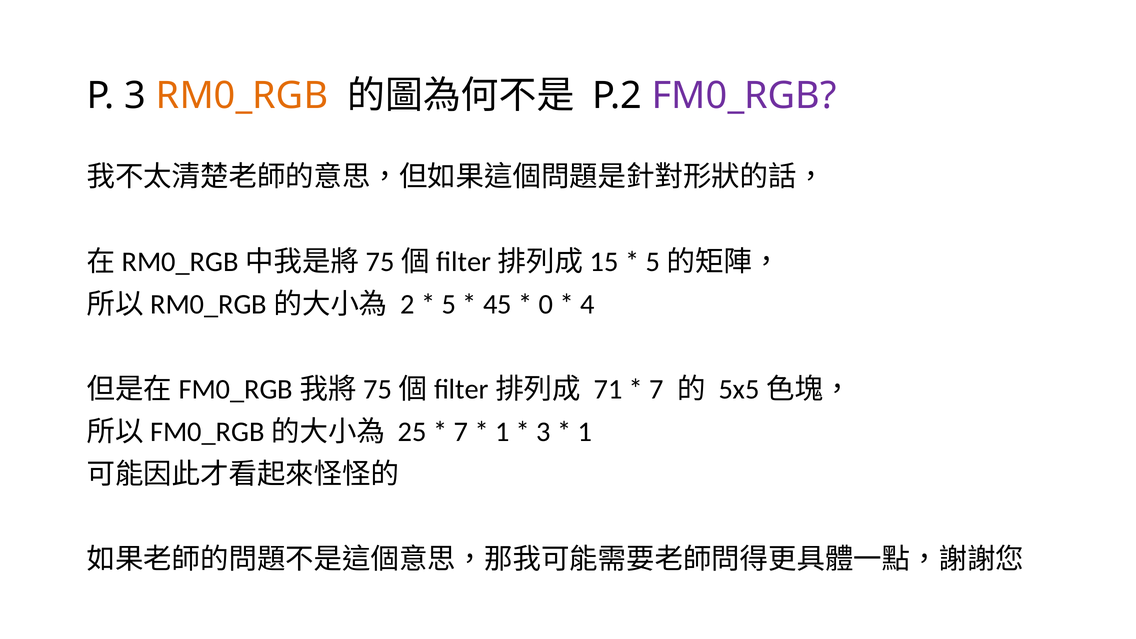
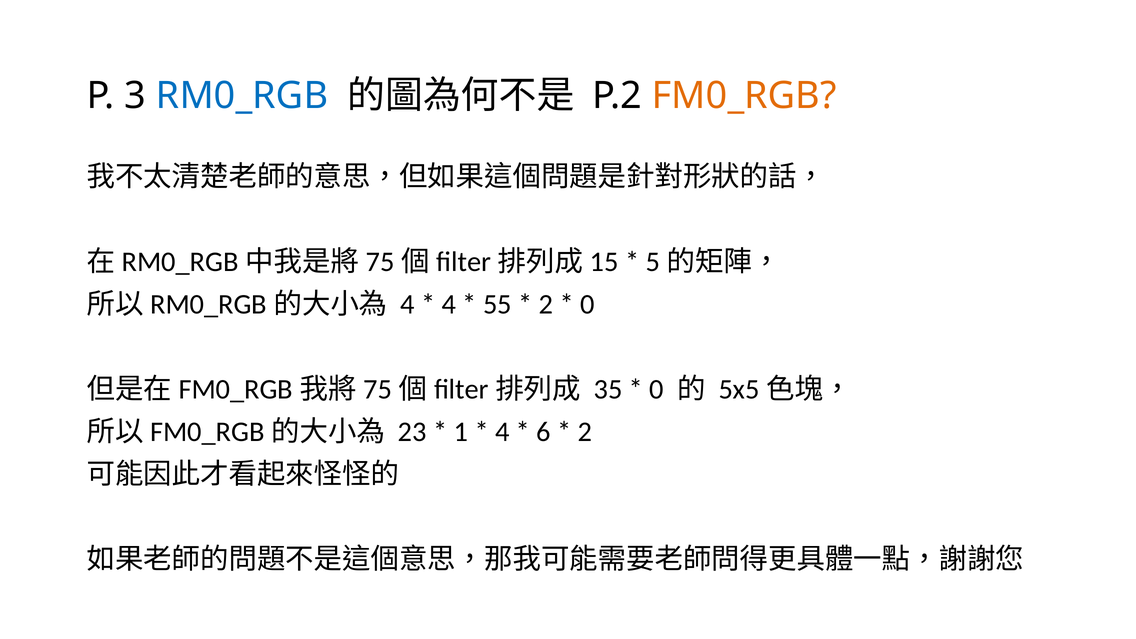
RM0_RGB colour: orange -> blue
FM0_RGB colour: purple -> orange
2 at (408, 304): 2 -> 4
5 at (449, 304): 5 -> 4
45: 45 -> 55
0 at (546, 304): 0 -> 2
4 at (587, 304): 4 -> 0
71: 71 -> 35
7 at (657, 389): 7 -> 0
25: 25 -> 23
7 at (461, 432): 7 -> 1
1 at (502, 432): 1 -> 4
3 at (544, 432): 3 -> 6
1 at (585, 432): 1 -> 2
